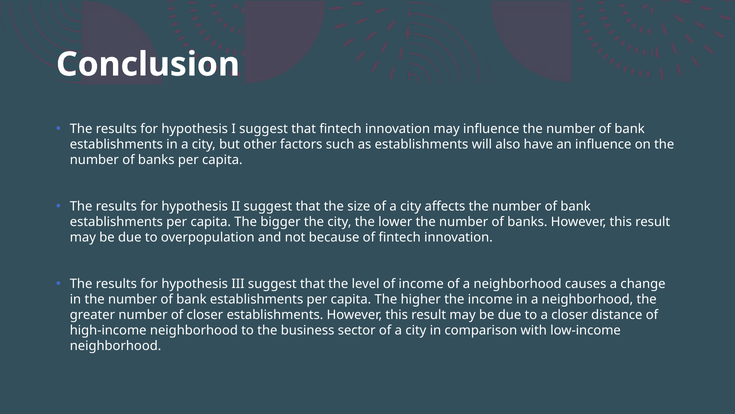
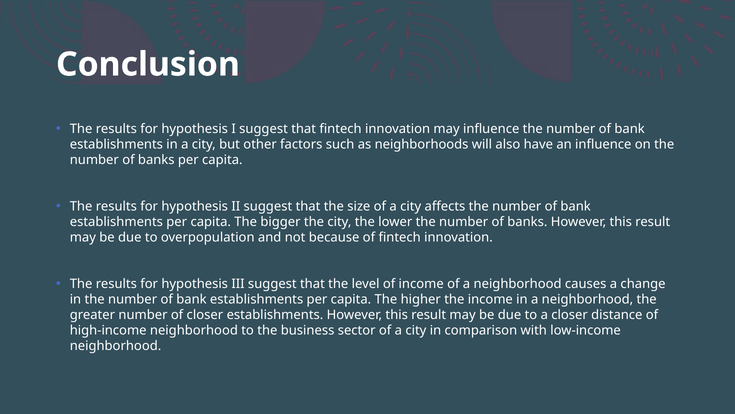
as establishments: establishments -> neighborhoods
